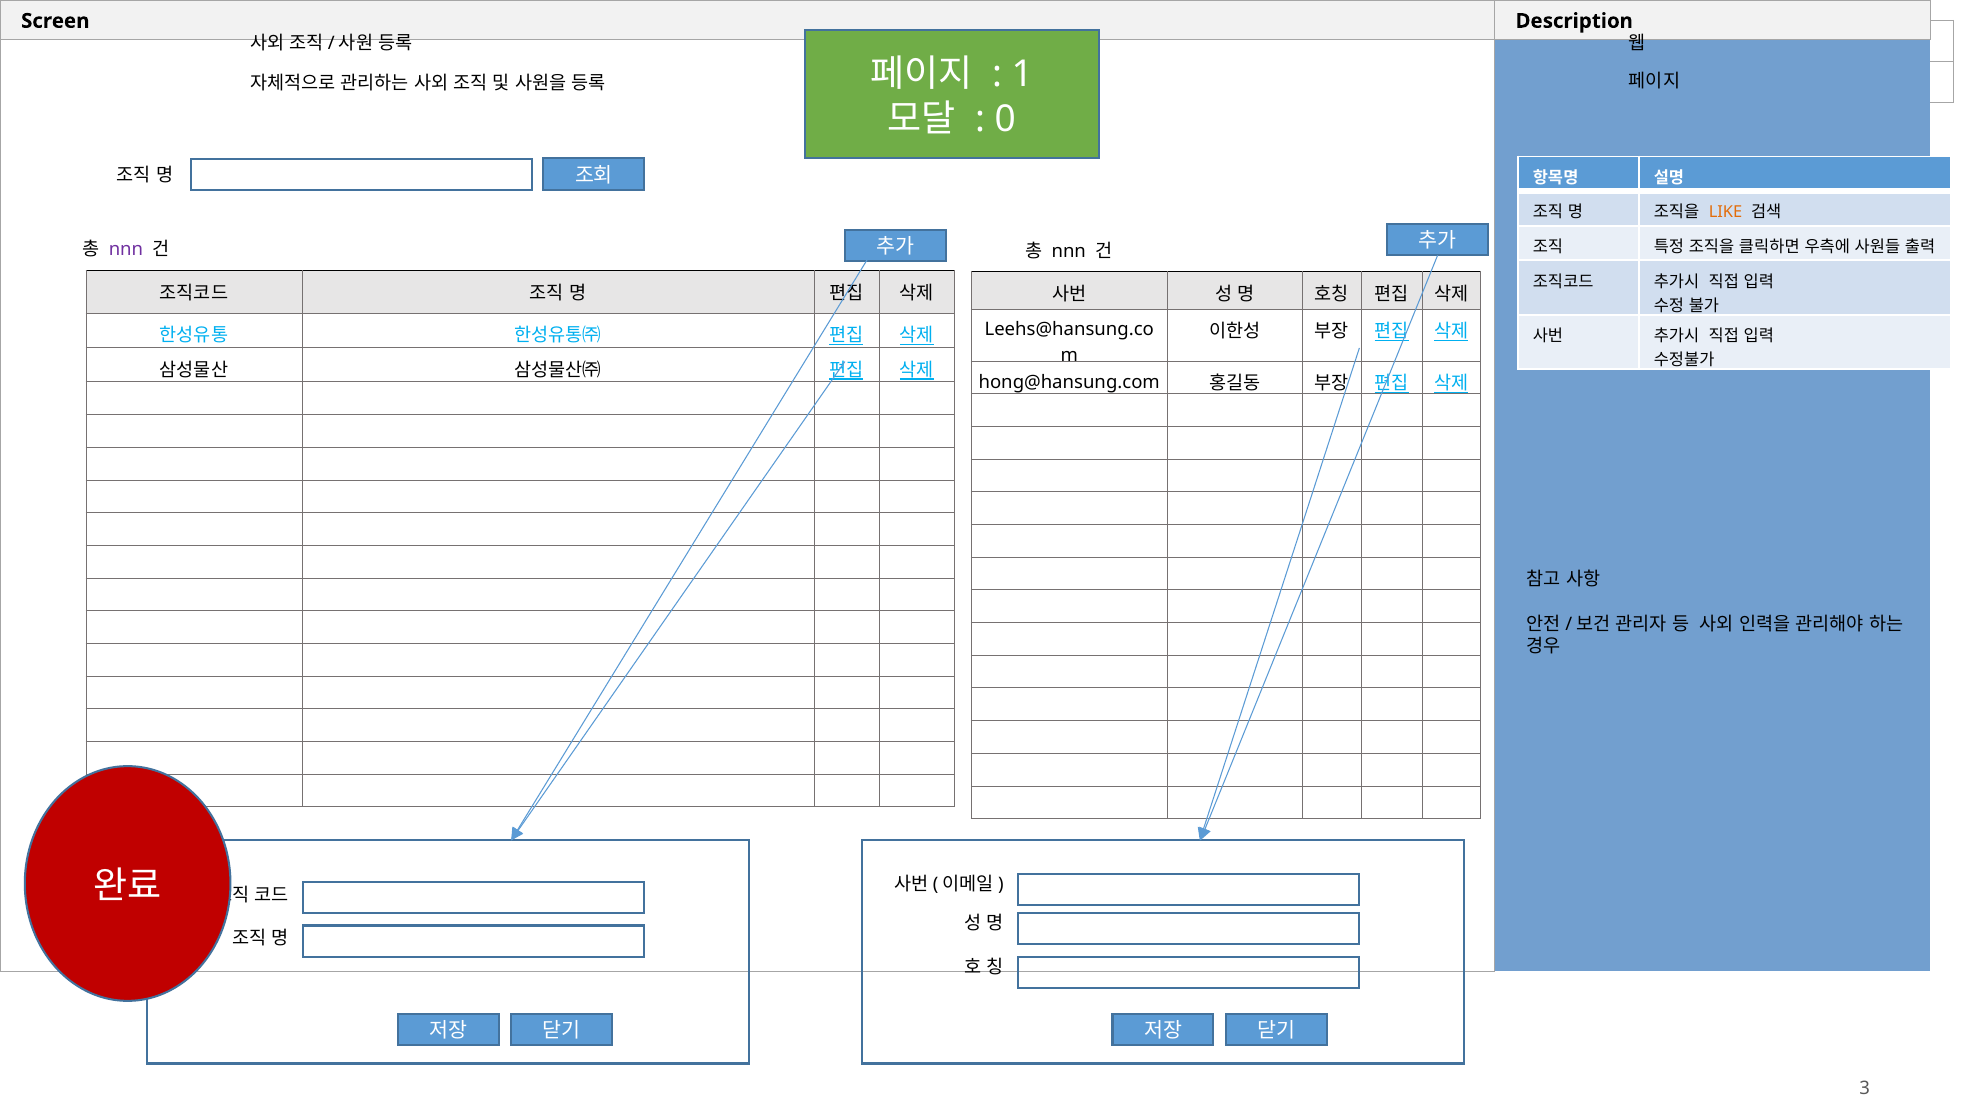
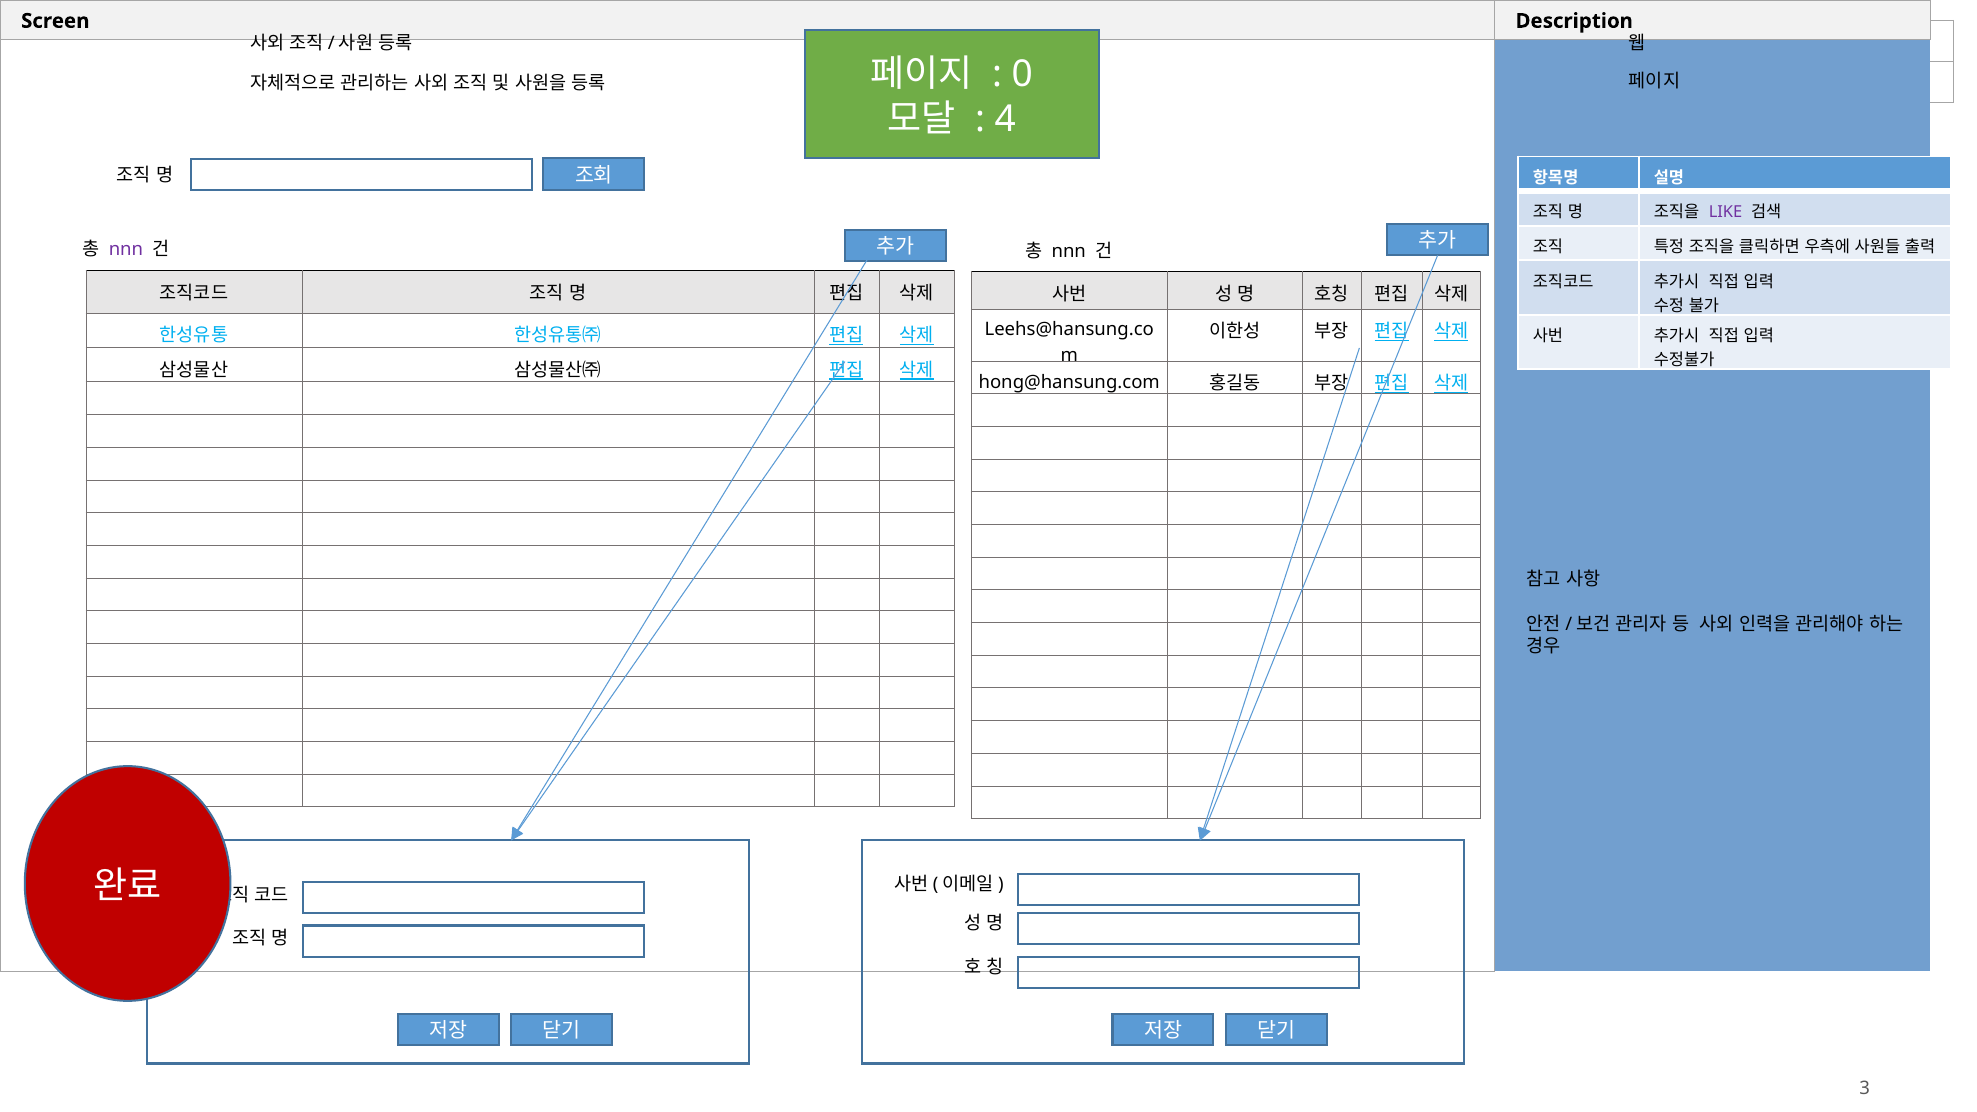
1: 1 -> 0
0: 0 -> 4
LIKE colour: orange -> purple
